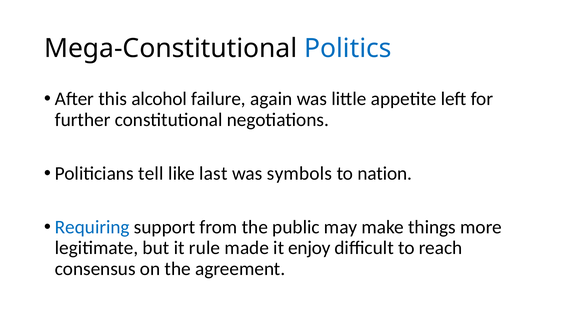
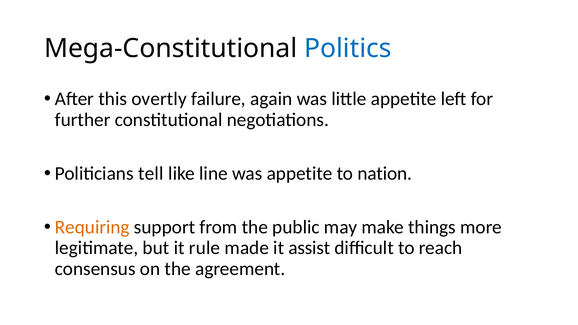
alcohol: alcohol -> overtly
last: last -> line
was symbols: symbols -> appetite
Requiring colour: blue -> orange
enjoy: enjoy -> assist
